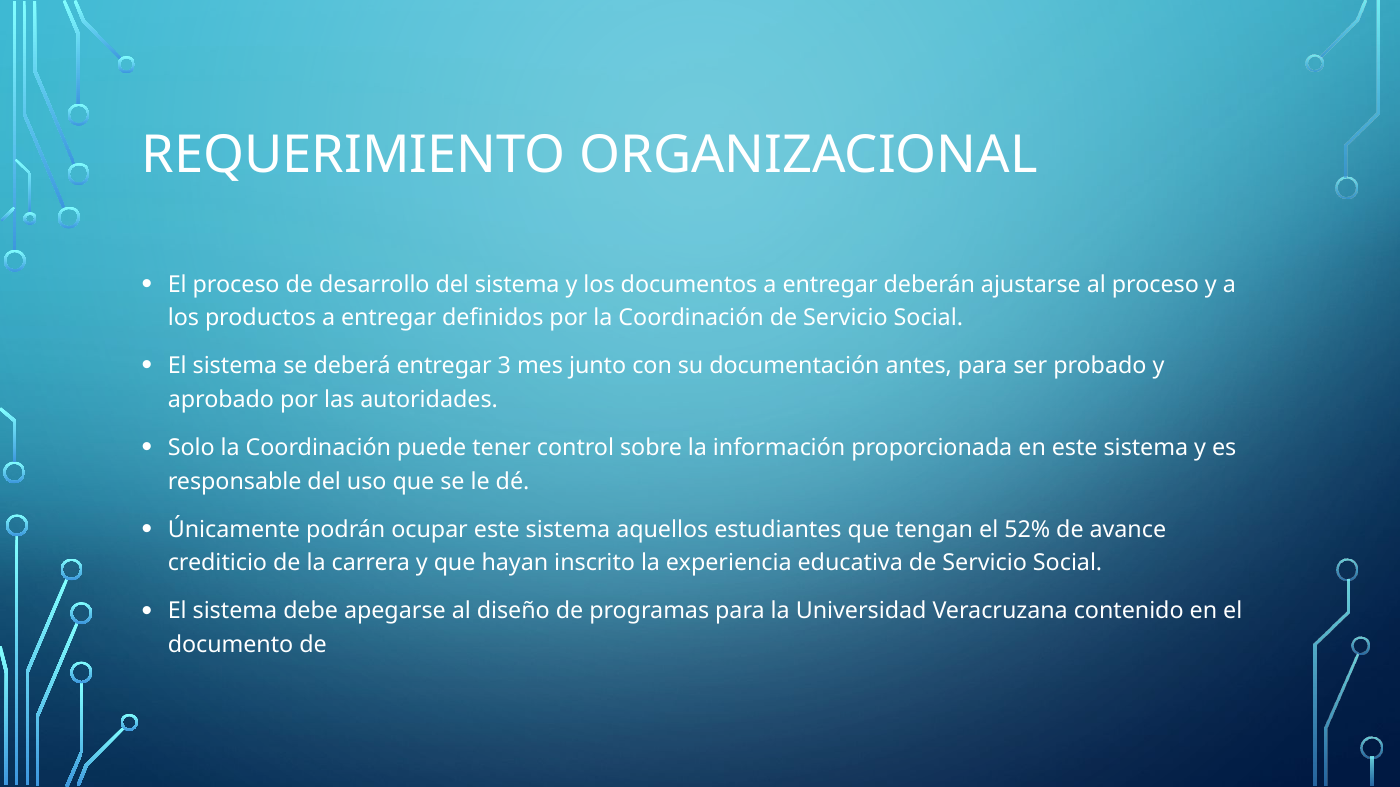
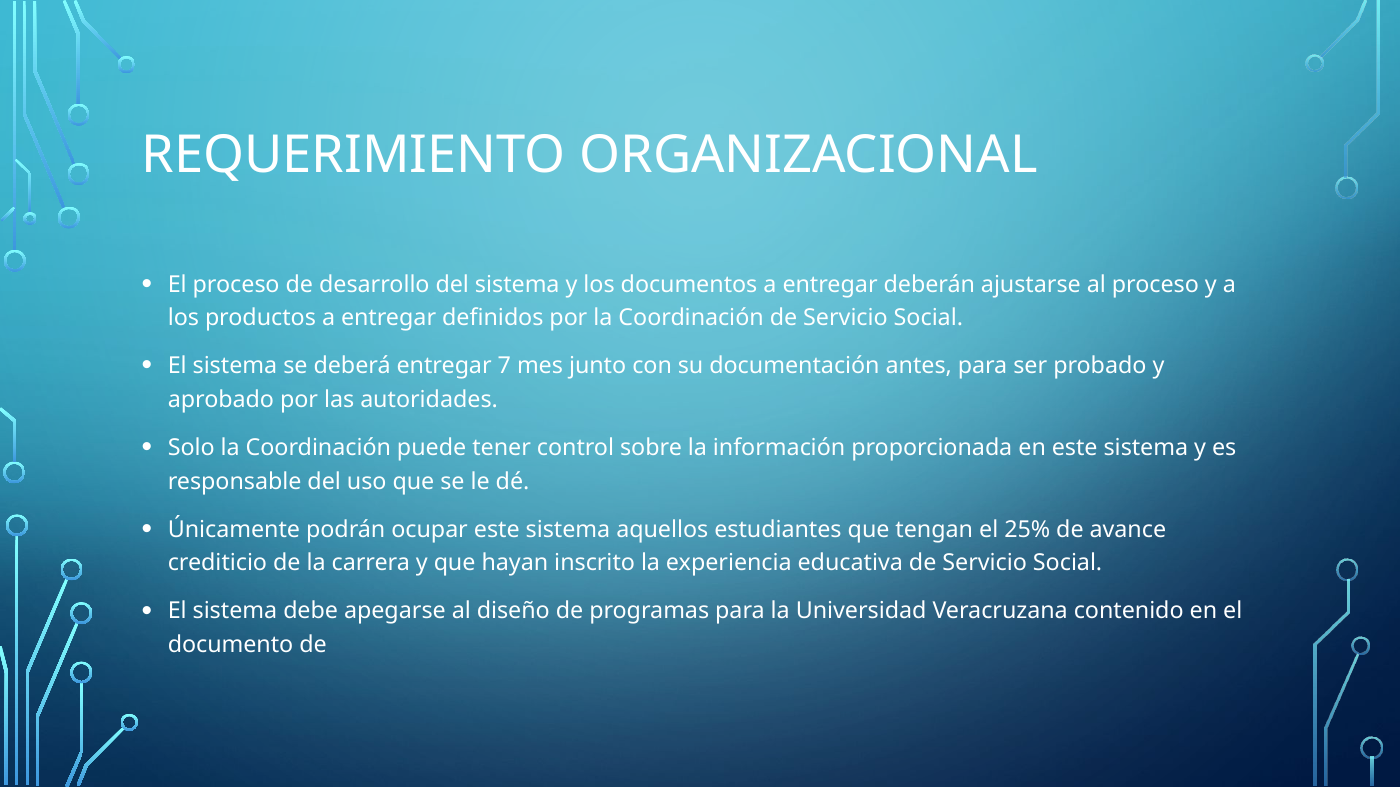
3: 3 -> 7
52%: 52% -> 25%
